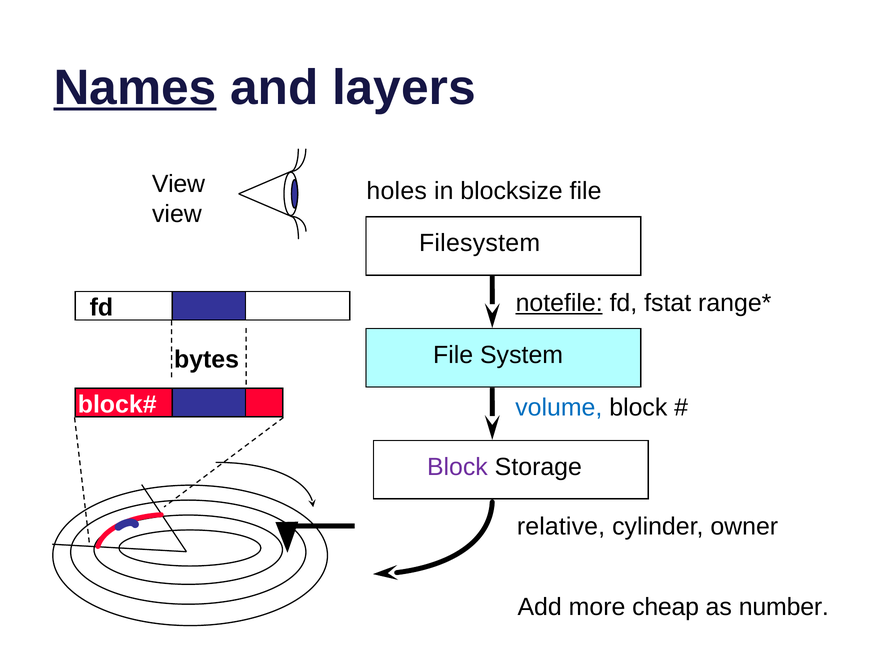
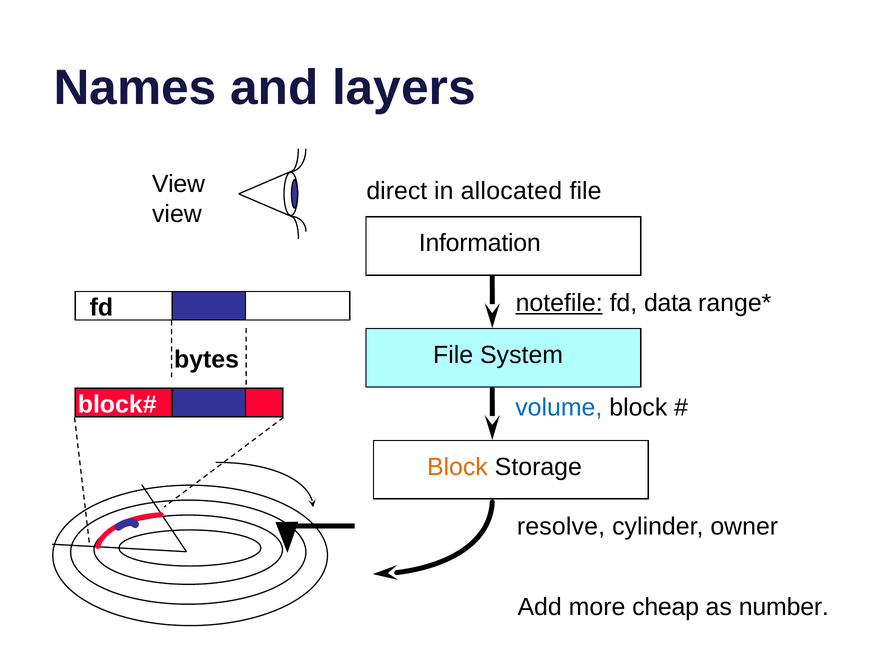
Names underline: present -> none
holes: holes -> direct
blocksize: blocksize -> allocated
Filesystem: Filesystem -> Information
fstat: fstat -> data
Block at (457, 467) colour: purple -> orange
relative: relative -> resolve
